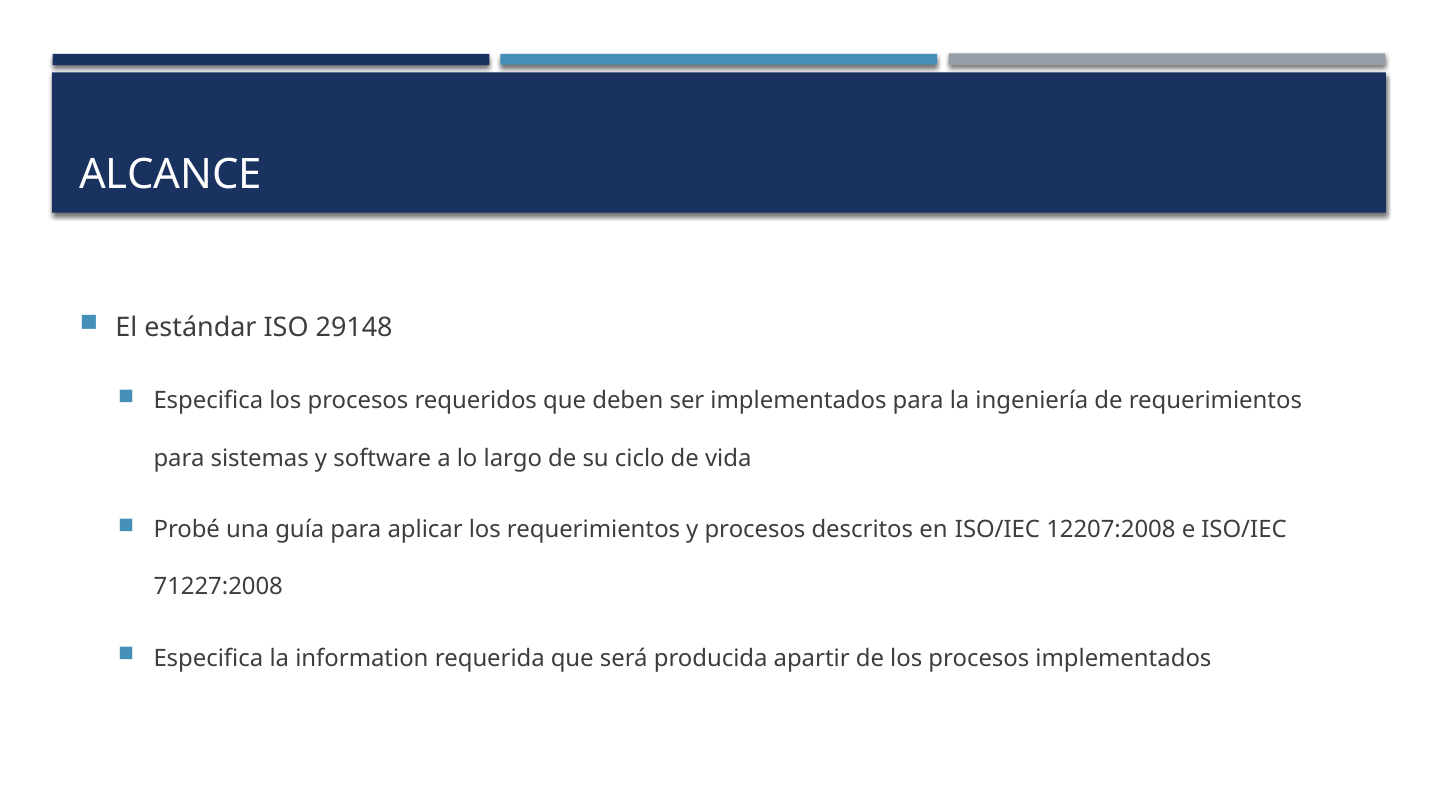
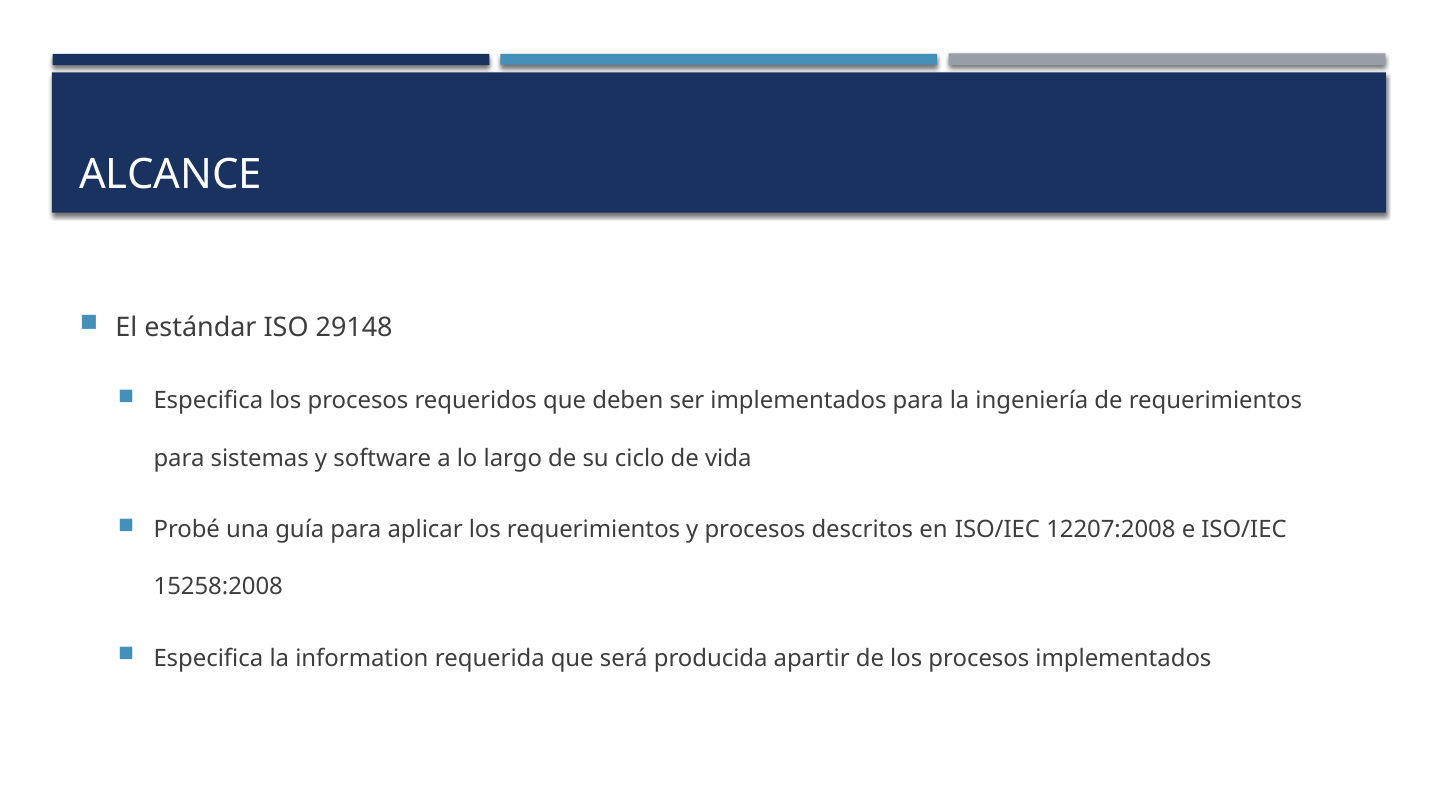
71227:2008: 71227:2008 -> 15258:2008
